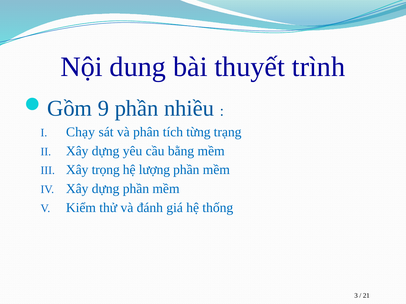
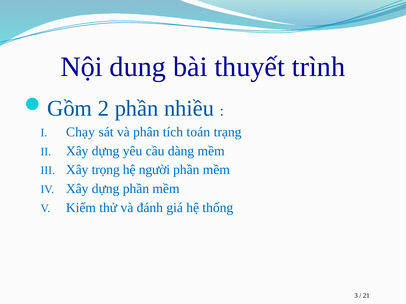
9: 9 -> 2
từng: từng -> toán
bằng: bằng -> dàng
lượng: lượng -> người
